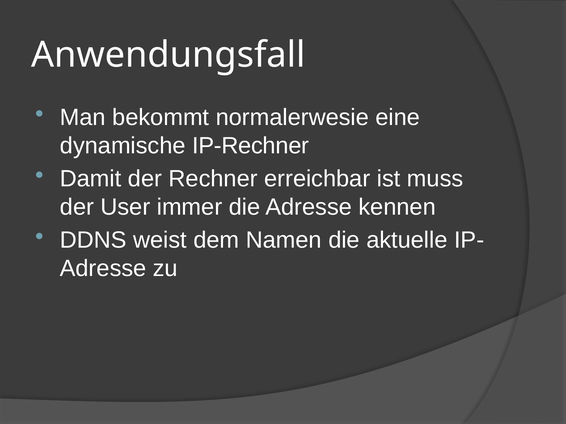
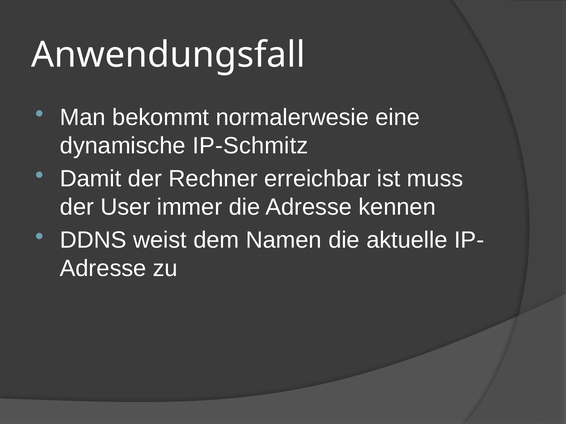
IP-Rechner: IP-Rechner -> IP-Schmitz
